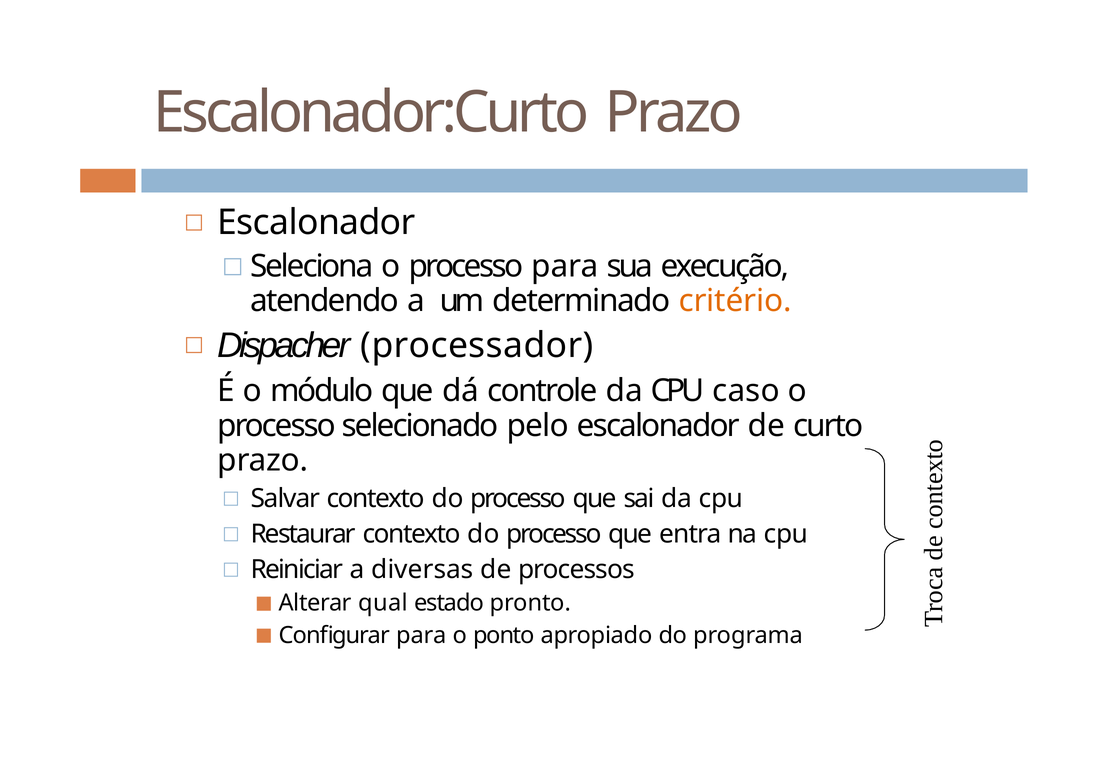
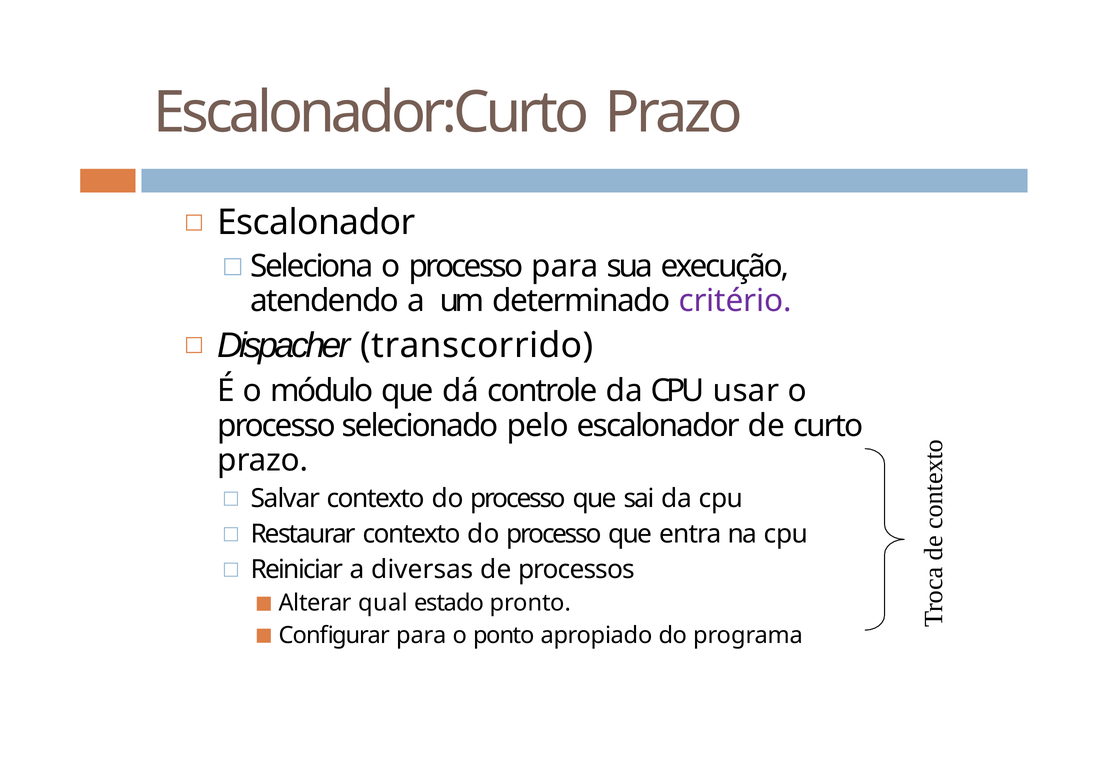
critério colour: orange -> purple
processador: processador -> transcorrido
caso: caso -> usar
